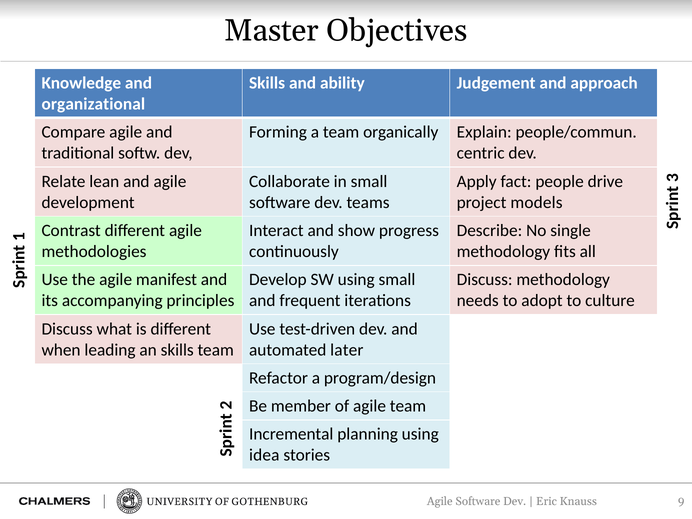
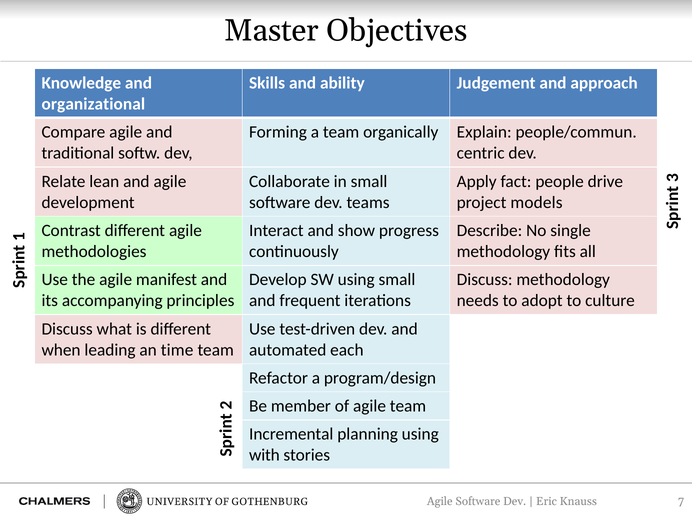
an skills: skills -> time
later: later -> each
idea: idea -> with
9: 9 -> 7
